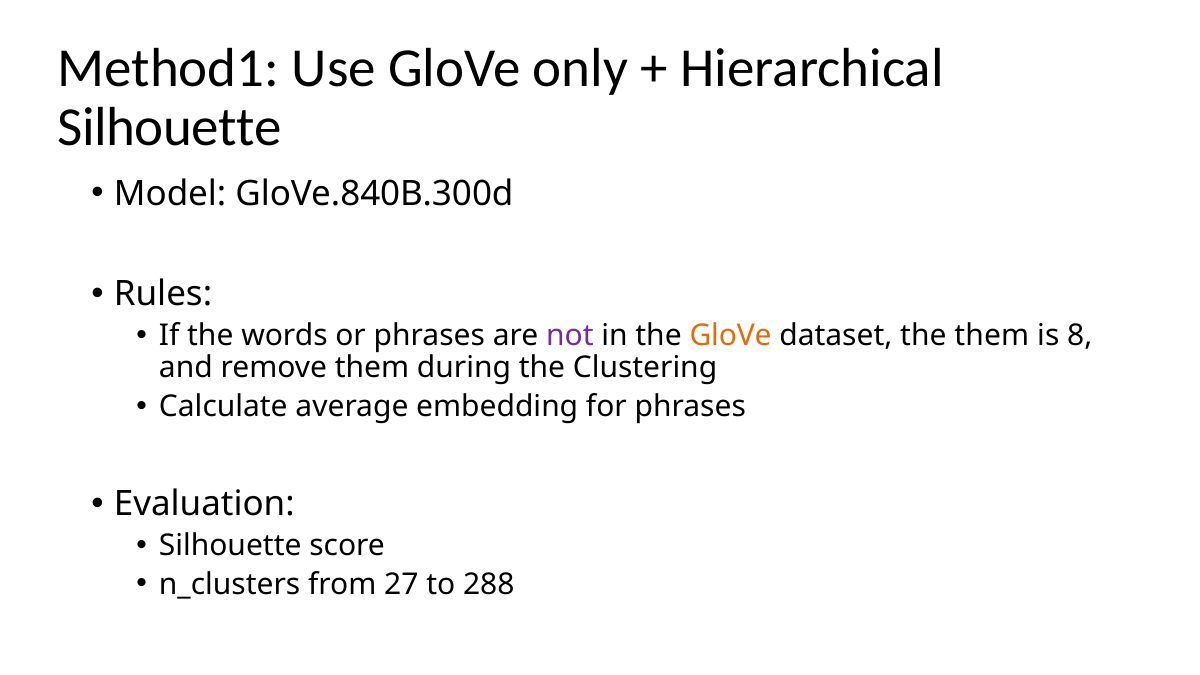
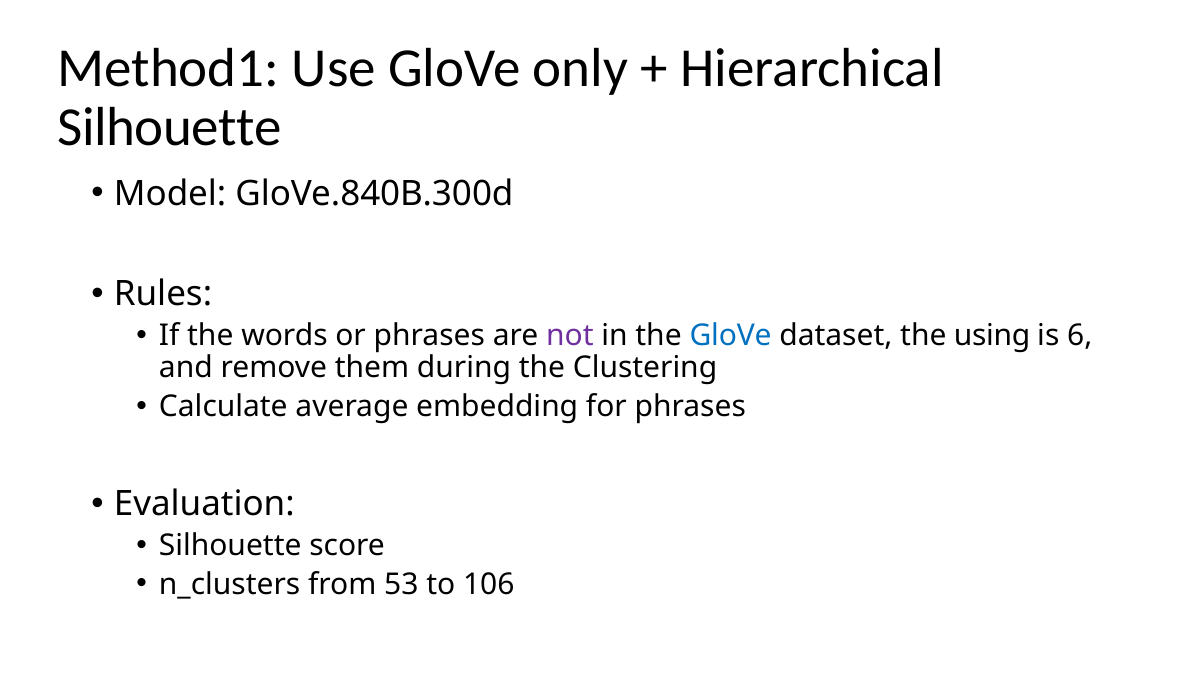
GloVe at (731, 336) colour: orange -> blue
the them: them -> using
8: 8 -> 6
27: 27 -> 53
288: 288 -> 106
